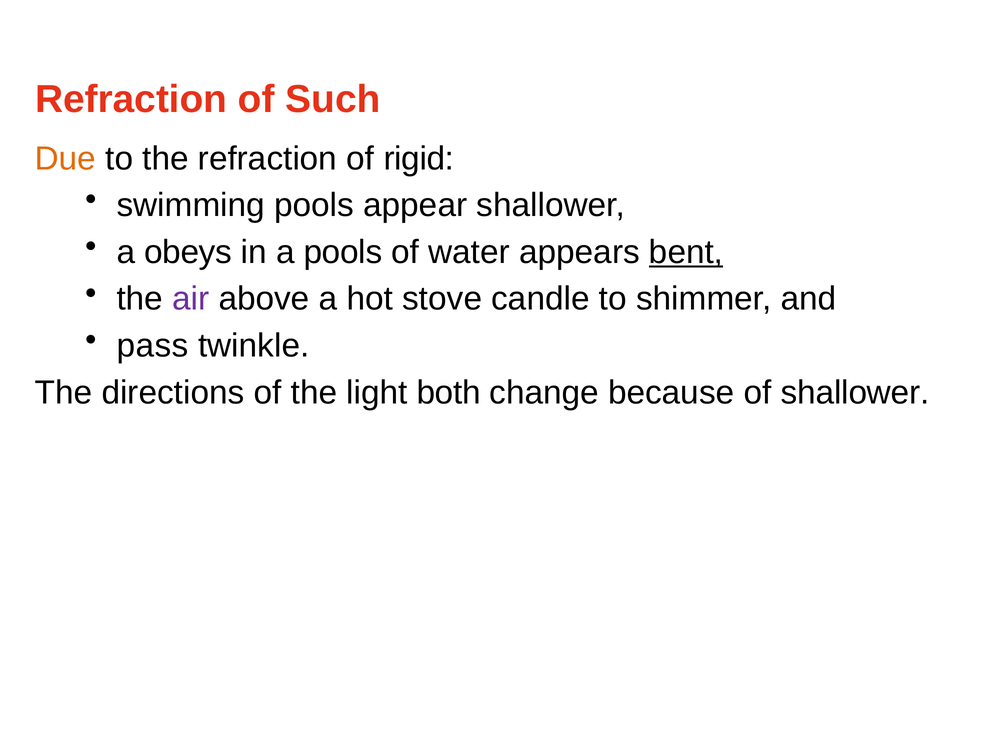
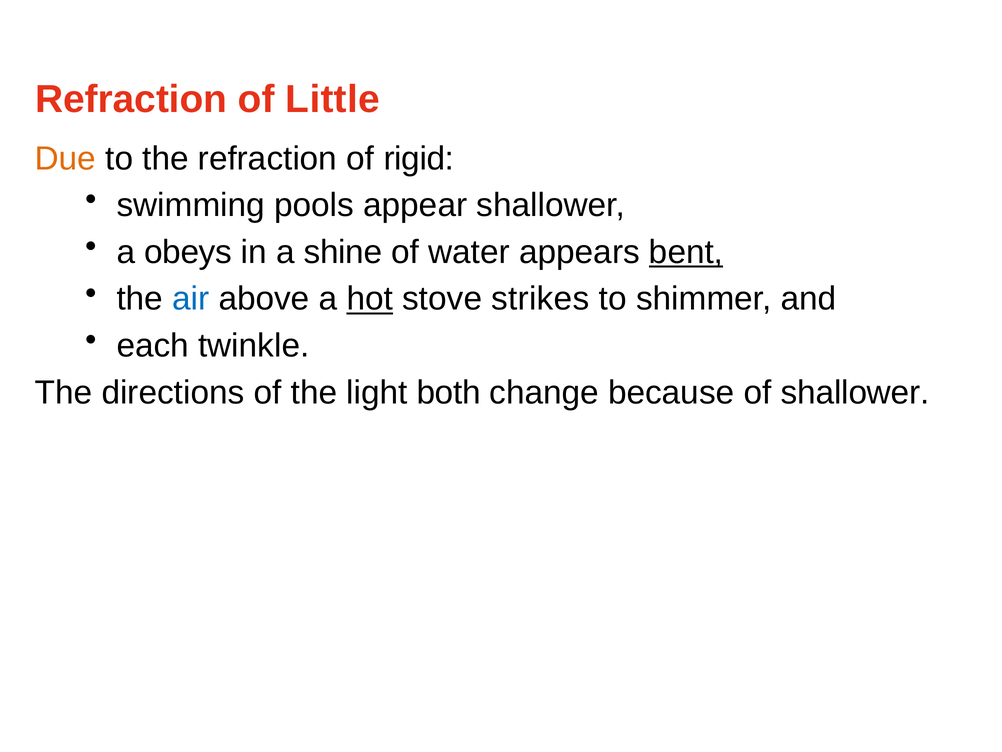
Such: Such -> Little
a pools: pools -> shine
air colour: purple -> blue
hot underline: none -> present
candle: candle -> strikes
pass: pass -> each
